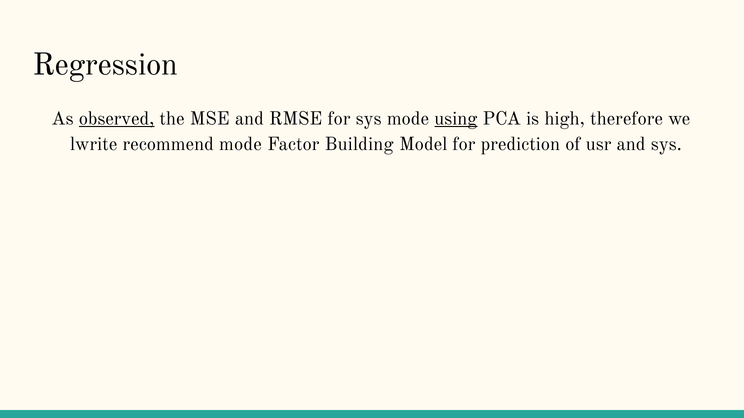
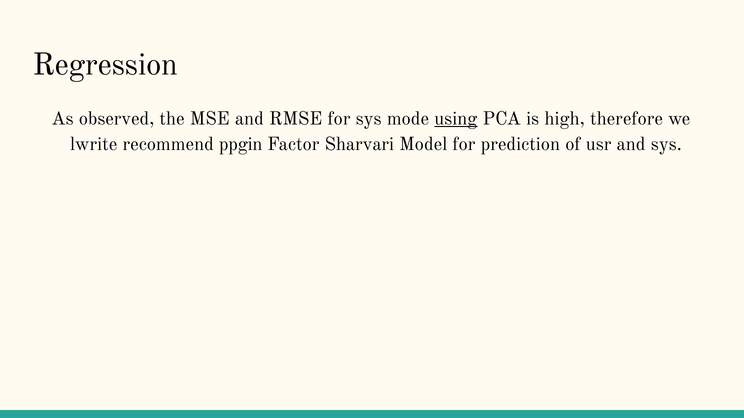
observed underline: present -> none
recommend mode: mode -> ppgin
Building: Building -> Sharvari
